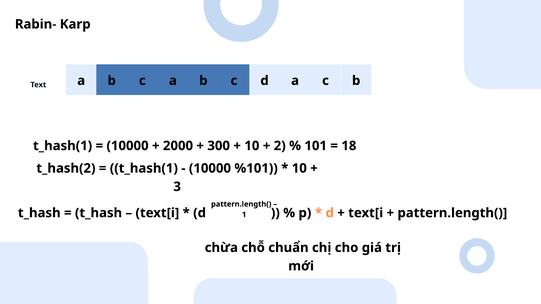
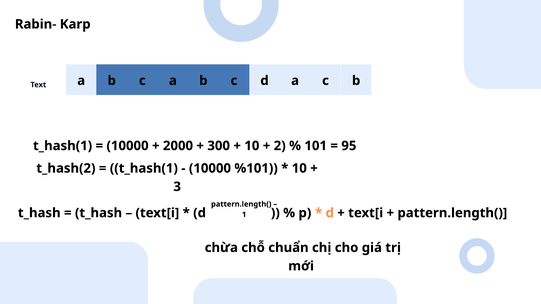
18: 18 -> 95
